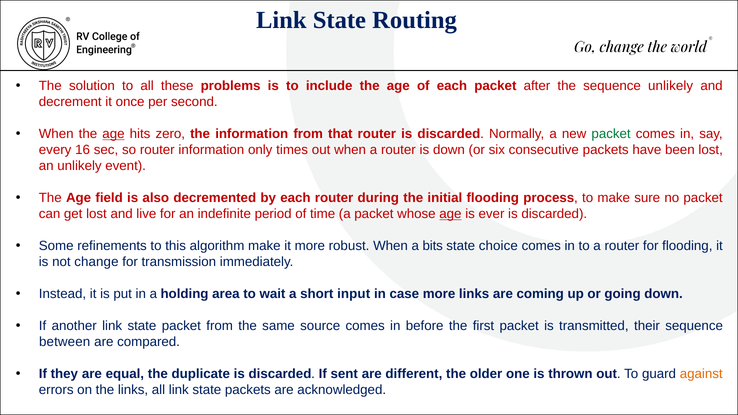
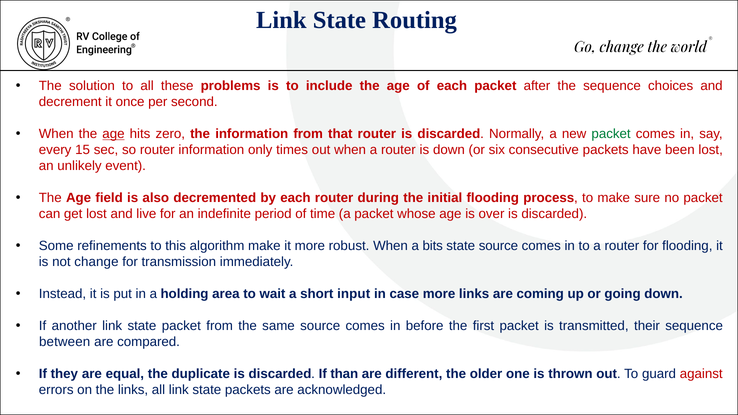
sequence unlikely: unlikely -> choices
16: 16 -> 15
age at (450, 214) underline: present -> none
ever: ever -> over
state choice: choice -> source
sent: sent -> than
against colour: orange -> red
